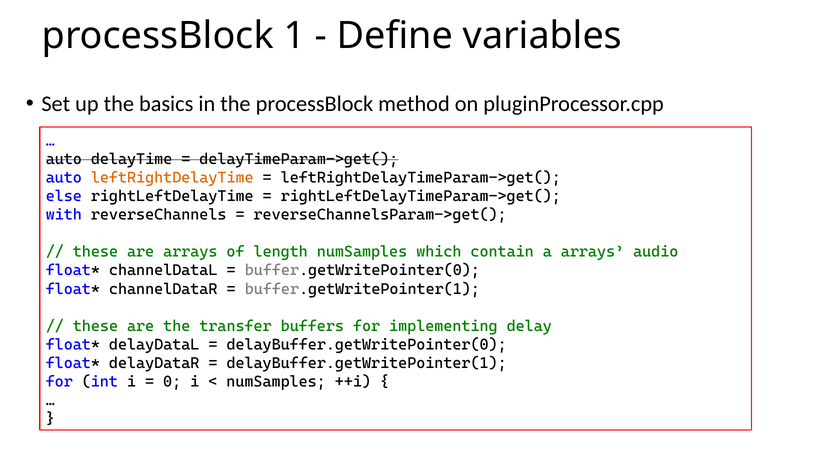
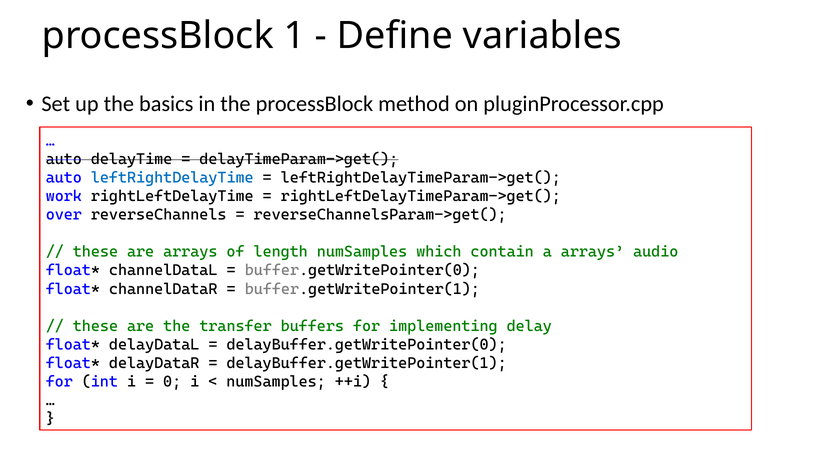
leftRightDelayTime colour: orange -> blue
else: else -> work
with: with -> over
